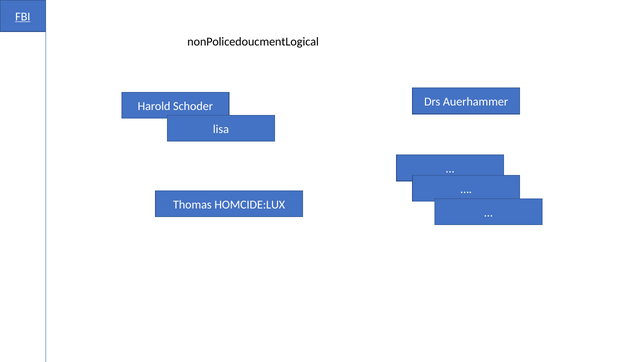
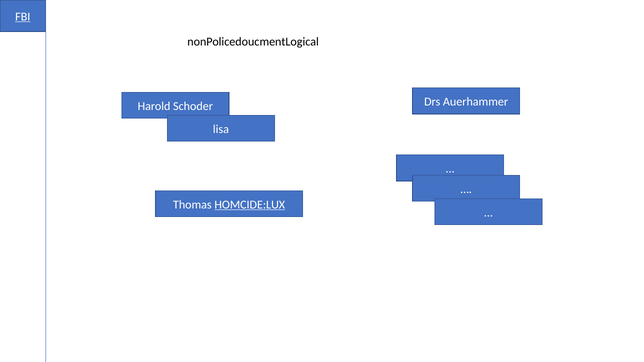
HOMCIDE:LUX underline: none -> present
